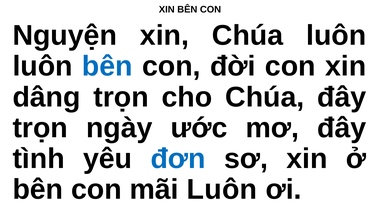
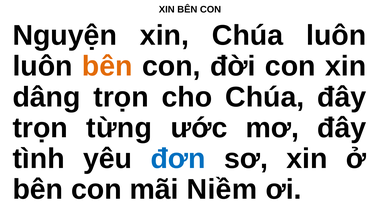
bên at (107, 66) colour: blue -> orange
ngày: ngày -> từng
mãi Luôn: Luôn -> Niềm
